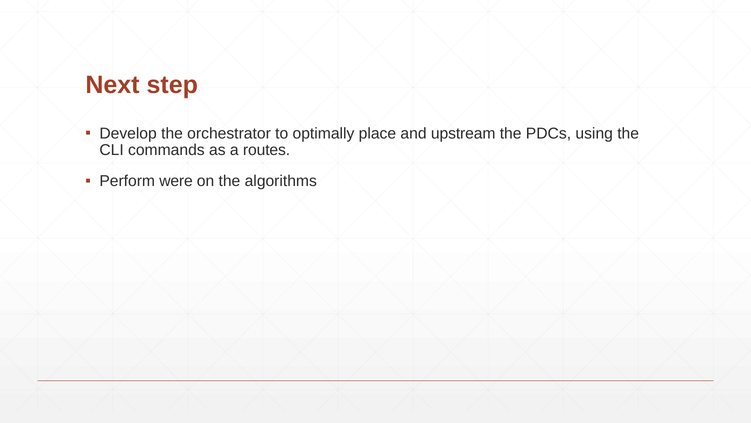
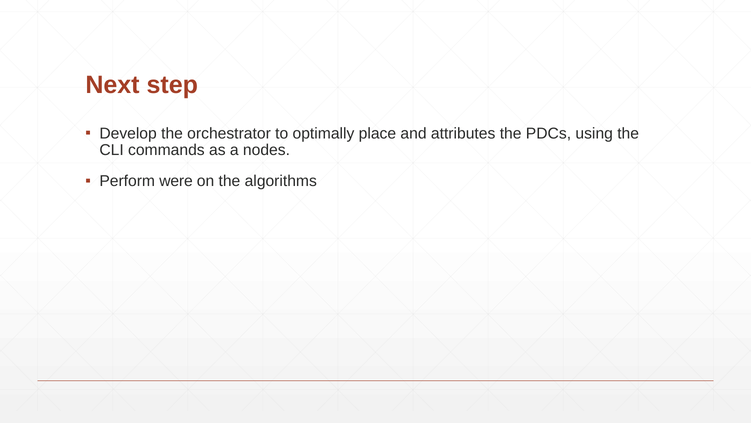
upstream: upstream -> attributes
routes: routes -> nodes
